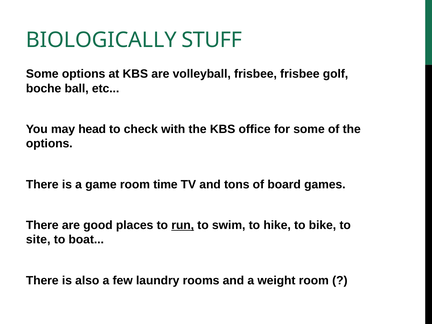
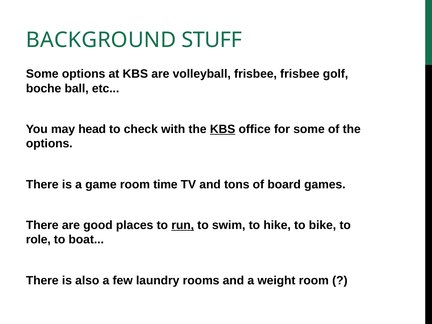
BIOLOGICALLY: BIOLOGICALLY -> BACKGROUND
KBS at (223, 129) underline: none -> present
site: site -> role
